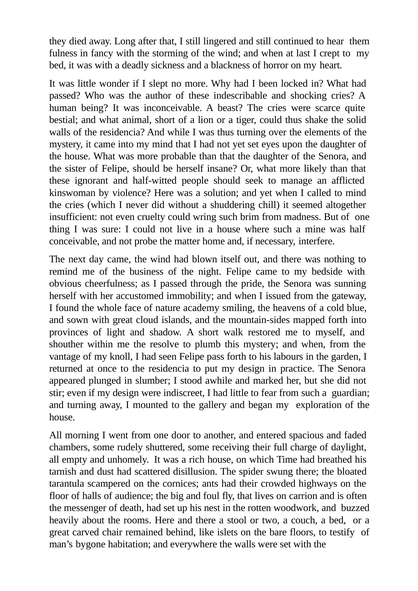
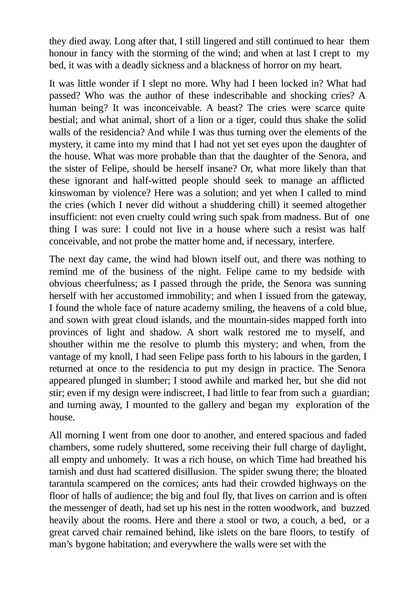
fulness: fulness -> honour
brim: brim -> spak
mine: mine -> resist
